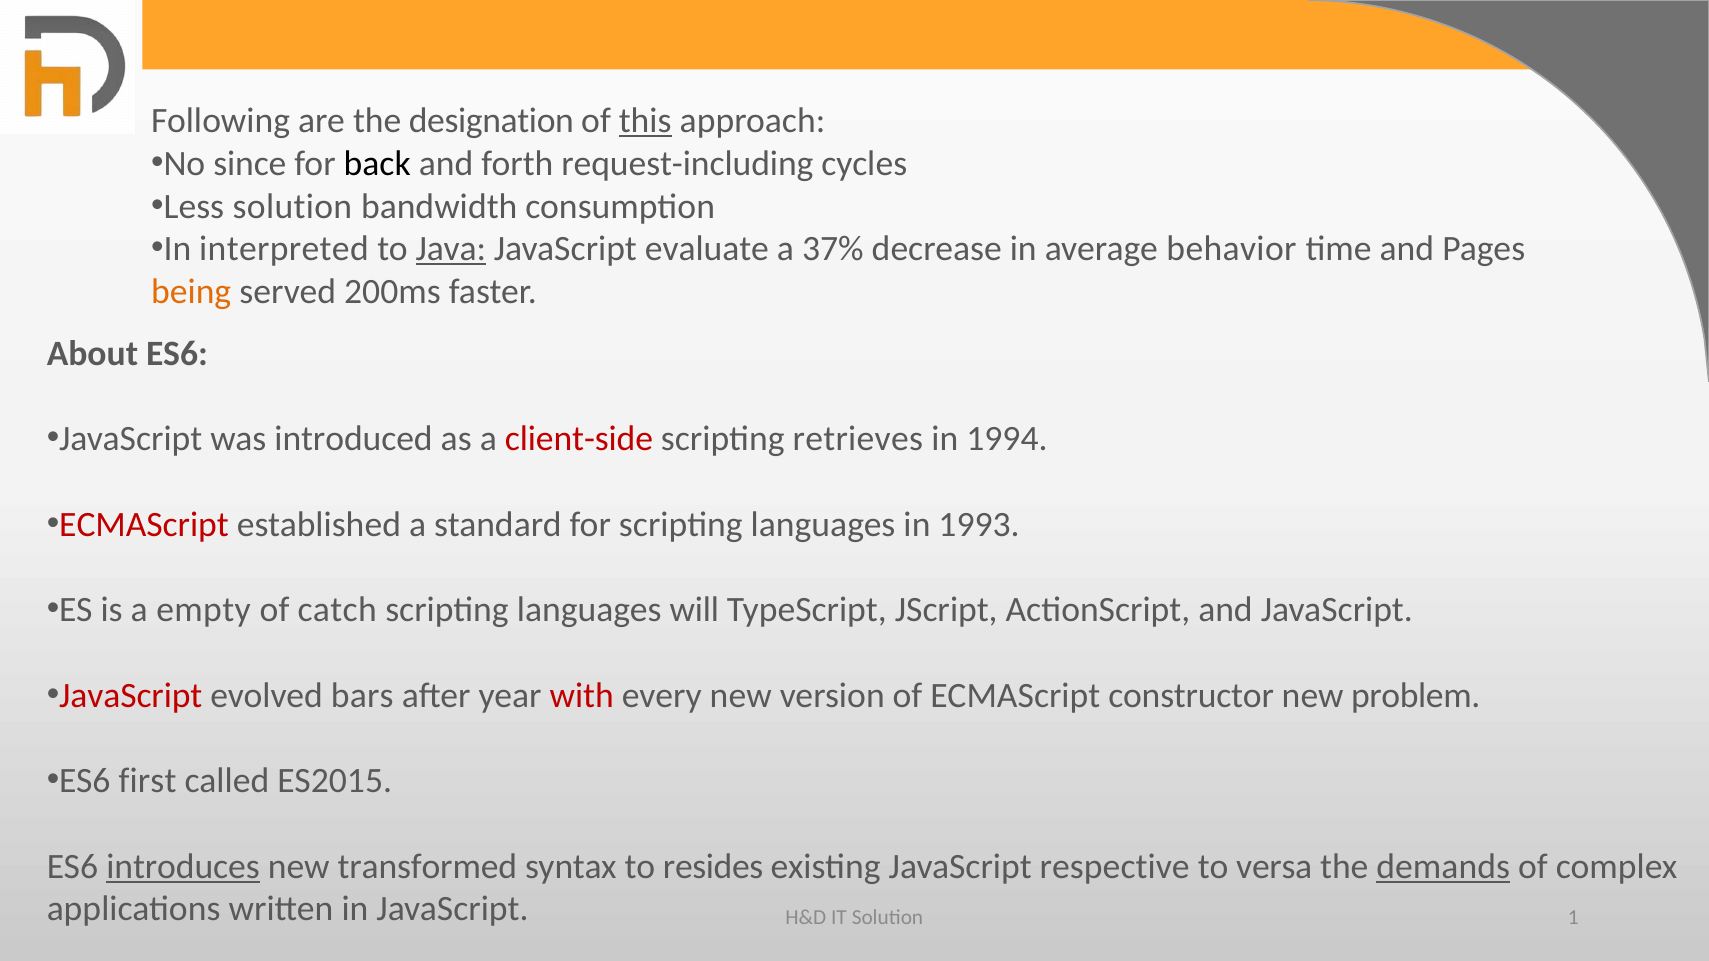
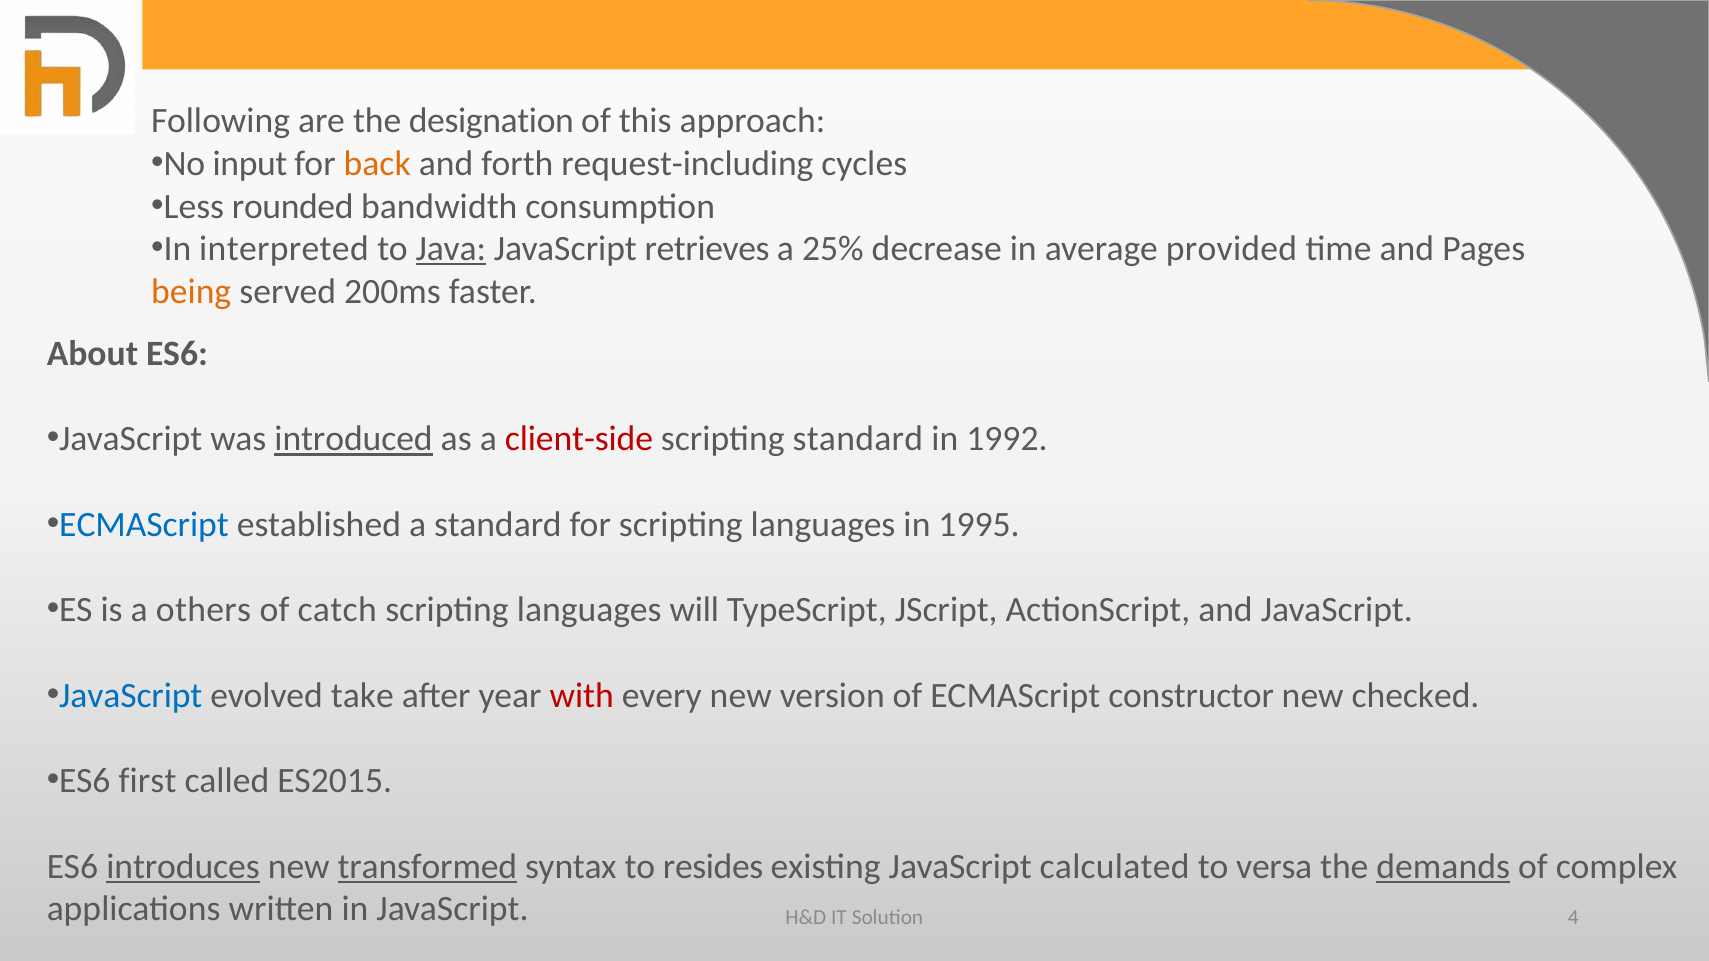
this underline: present -> none
since: since -> input
back colour: black -> orange
Less solution: solution -> rounded
evaluate: evaluate -> retrieves
37%: 37% -> 25%
behavior: behavior -> provided
introduced underline: none -> present
scripting retrieves: retrieves -> standard
1994: 1994 -> 1992
ECMAScript at (144, 525) colour: red -> blue
1993: 1993 -> 1995
empty: empty -> others
JavaScript at (131, 696) colour: red -> blue
bars: bars -> take
problem: problem -> checked
transformed underline: none -> present
respective: respective -> calculated
1: 1 -> 4
